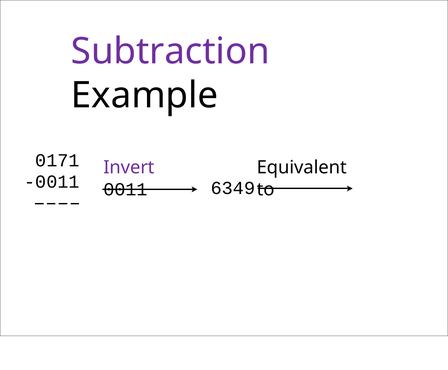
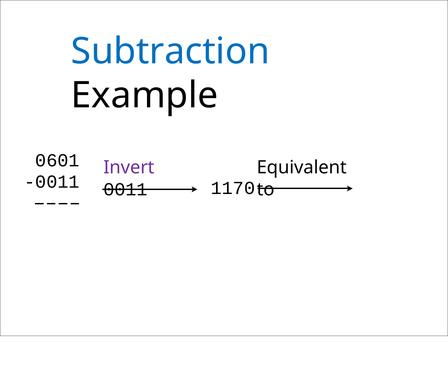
Subtraction colour: purple -> blue
0171: 0171 -> 0601
6349: 6349 -> 1170
